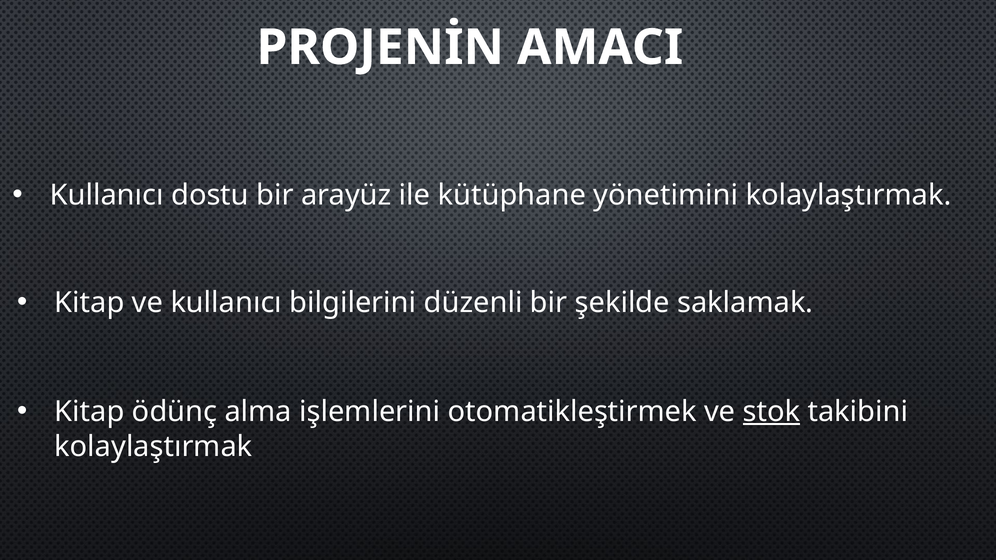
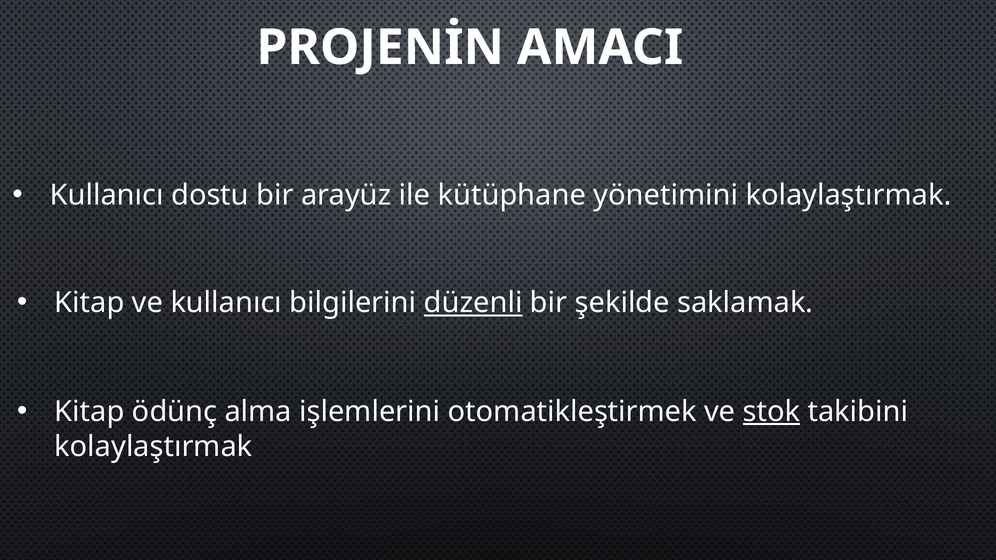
düzenli underline: none -> present
